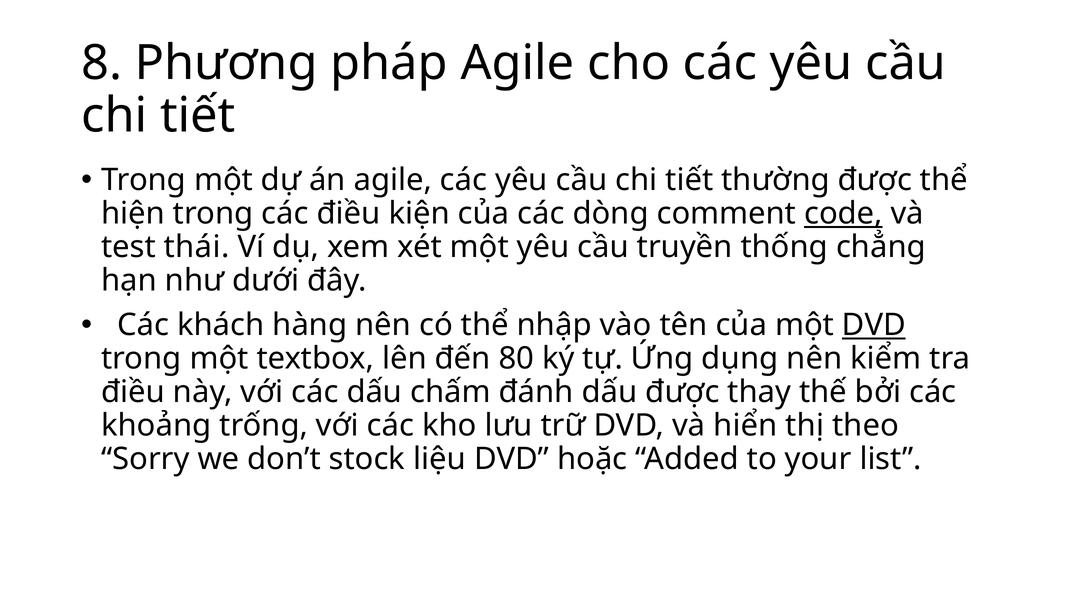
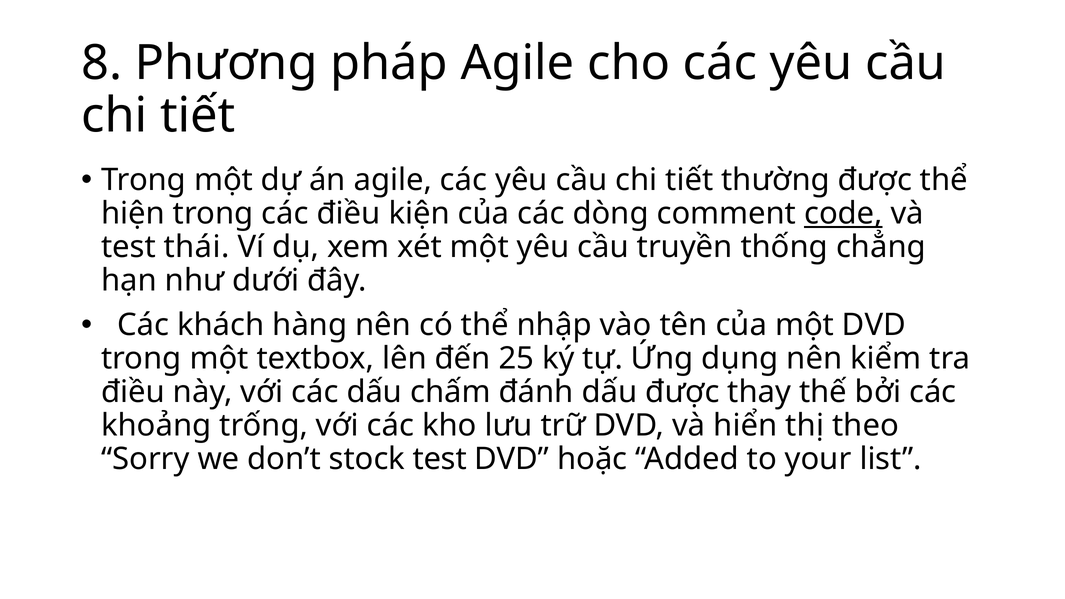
DVD at (874, 325) underline: present -> none
80: 80 -> 25
stock liệu: liệu -> test
